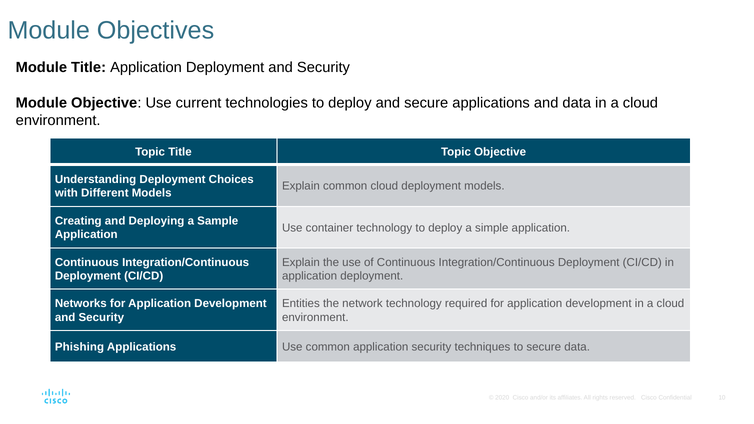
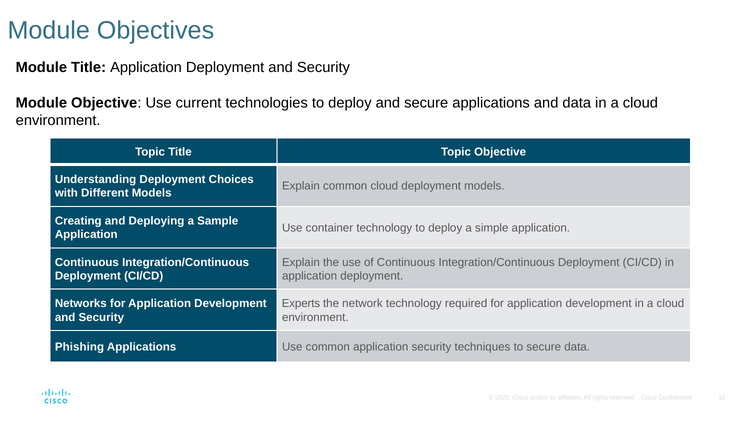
Entities: Entities -> Experts
